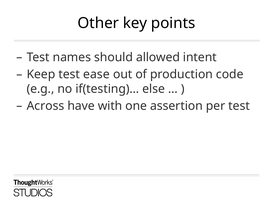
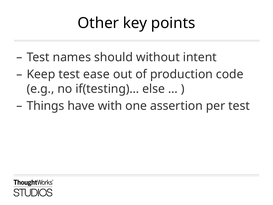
allowed: allowed -> without
Across: Across -> Things
